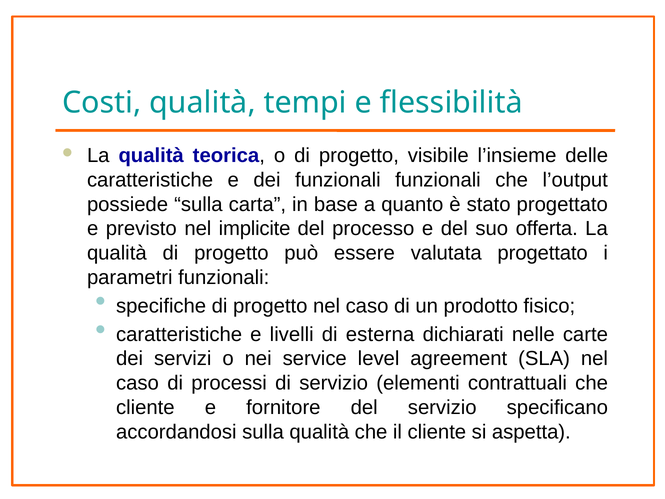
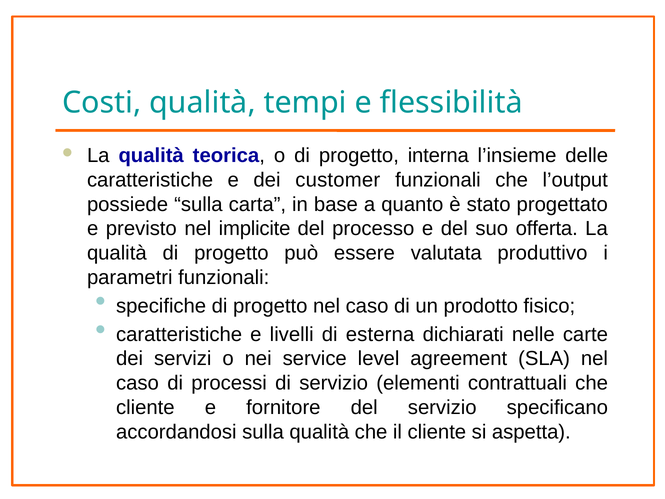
visibile: visibile -> interna
dei funzionali: funzionali -> customer
valutata progettato: progettato -> produttivo
